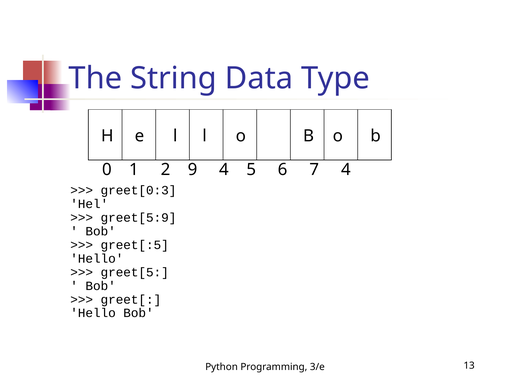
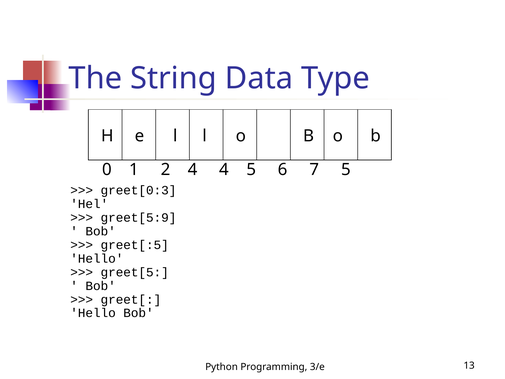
2 9: 9 -> 4
7 4: 4 -> 5
